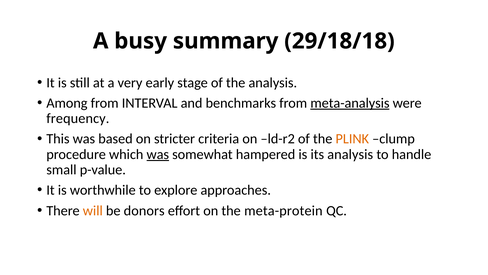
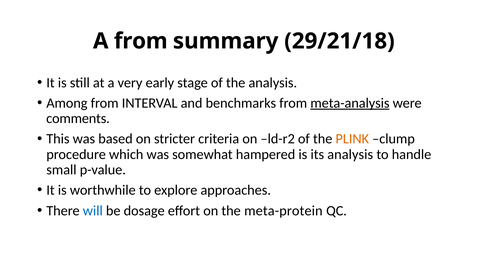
A busy: busy -> from
29/18/18: 29/18/18 -> 29/21/18
frequency: frequency -> comments
was at (158, 154) underline: present -> none
will colour: orange -> blue
donors: donors -> dosage
